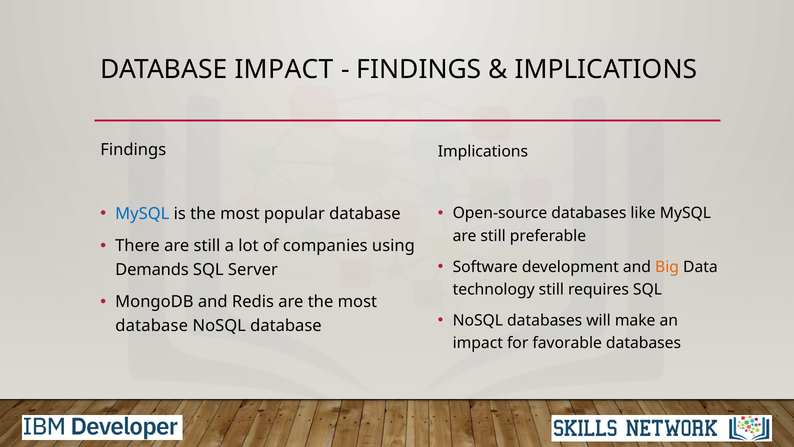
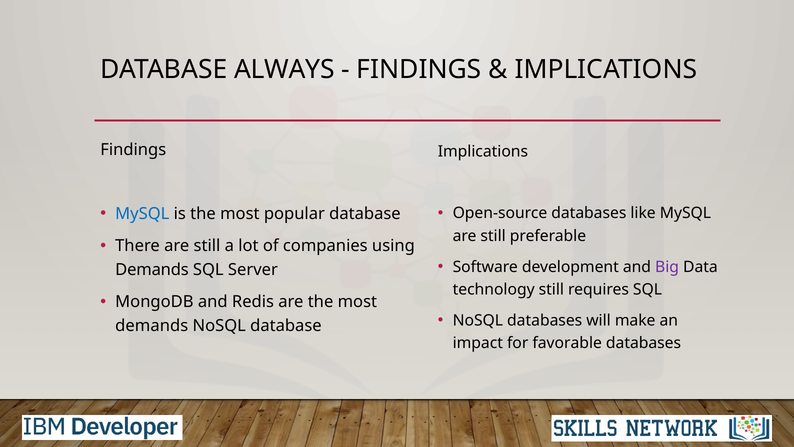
DATABASE IMPACT: IMPACT -> ALWAYS
Big colour: orange -> purple
database at (152, 326): database -> demands
